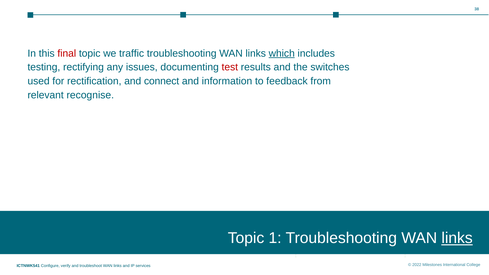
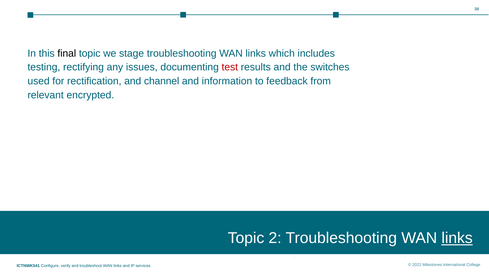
final colour: red -> black
traffic: traffic -> stage
which underline: present -> none
connect: connect -> channel
recognise: recognise -> encrypted
1 at (275, 238): 1 -> 2
